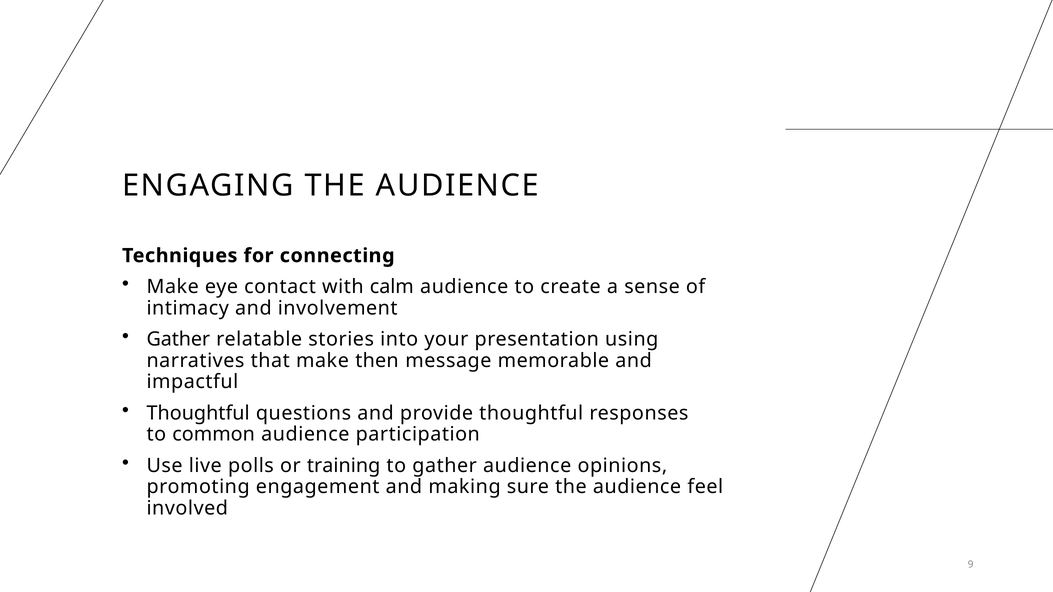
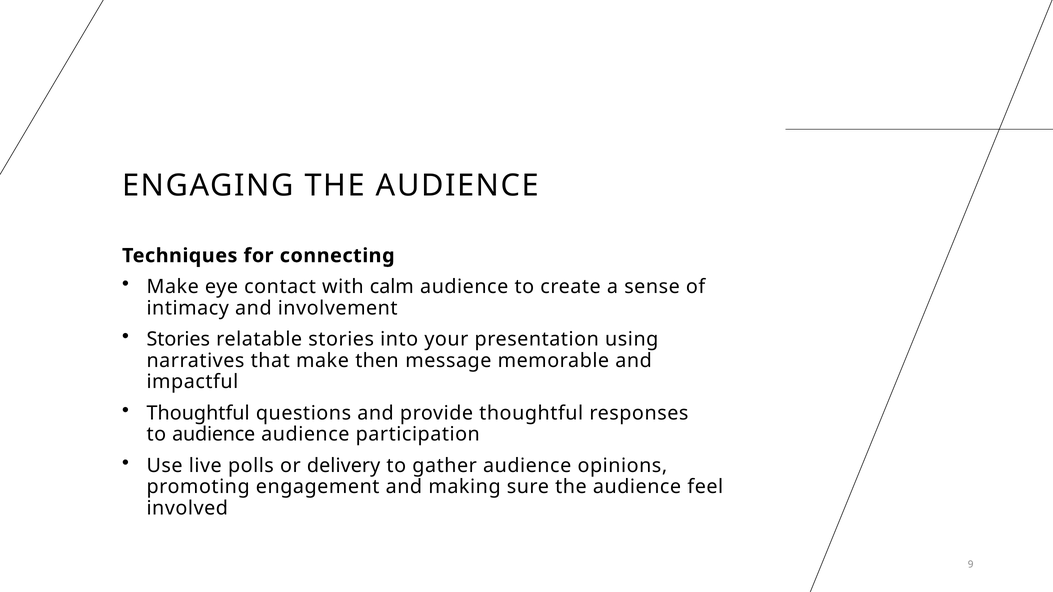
Gather at (178, 340): Gather -> Stories
to common: common -> audience
training: training -> delivery
